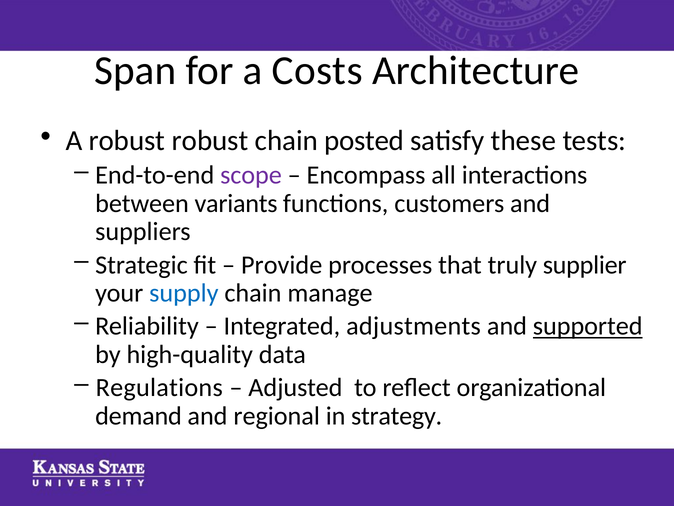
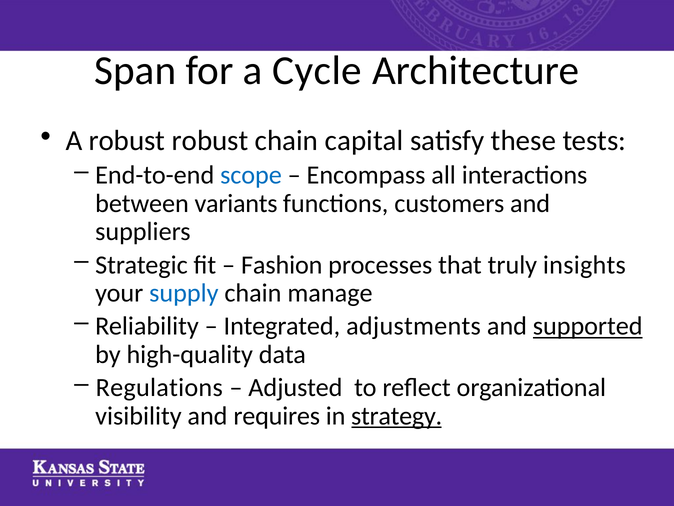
Costs: Costs -> Cycle
posted: posted -> capital
scope colour: purple -> blue
Provide: Provide -> Fashion
supplier: supplier -> insights
demand: demand -> visibility
regional: regional -> requires
strategy underline: none -> present
